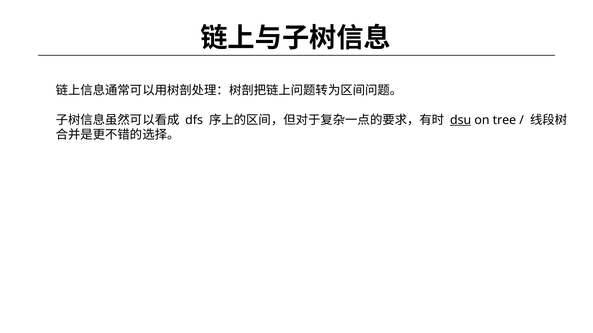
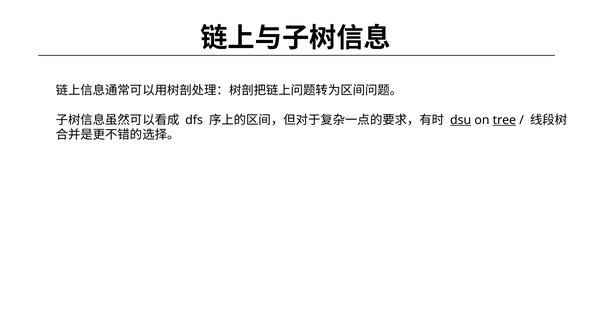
tree underline: none -> present
